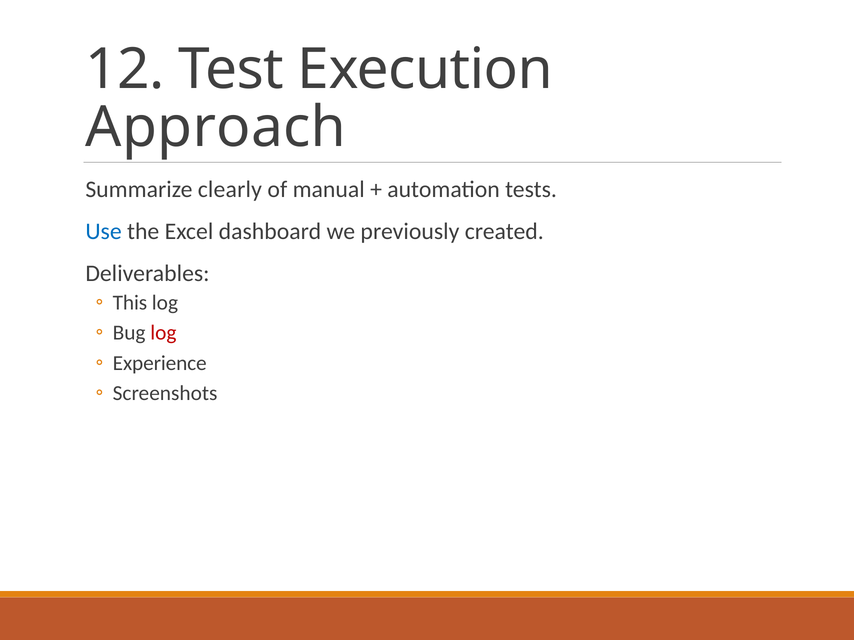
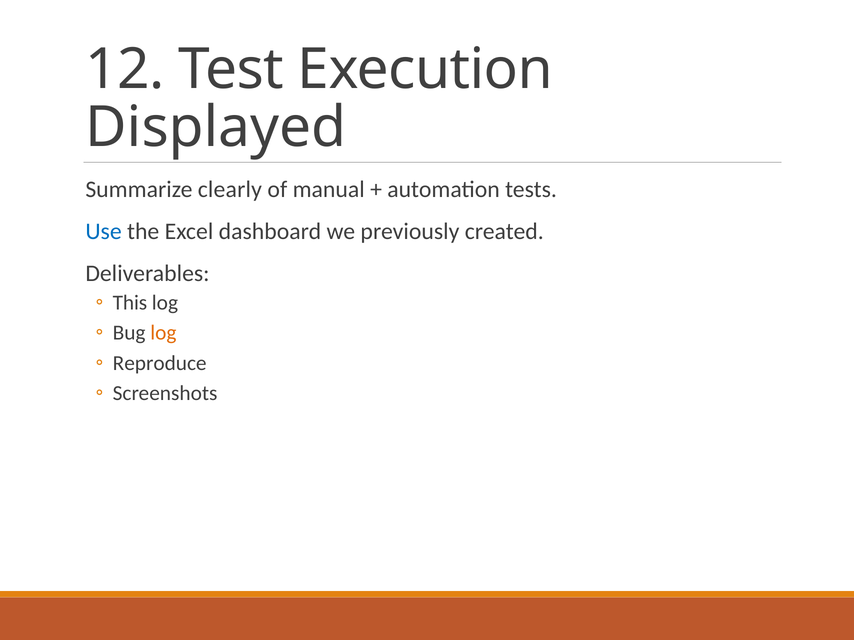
Approach: Approach -> Displayed
log at (163, 333) colour: red -> orange
Experience: Experience -> Reproduce
